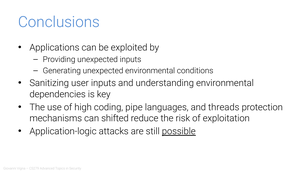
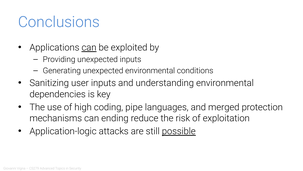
can at (89, 47) underline: none -> present
threads: threads -> merged
shifted: shifted -> ending
